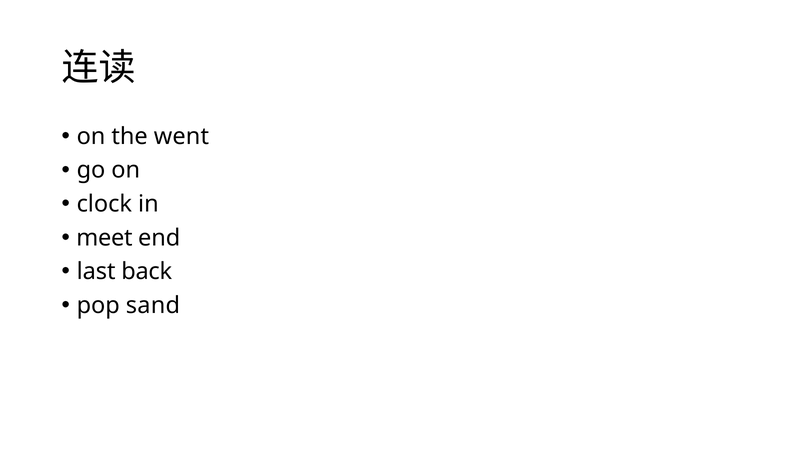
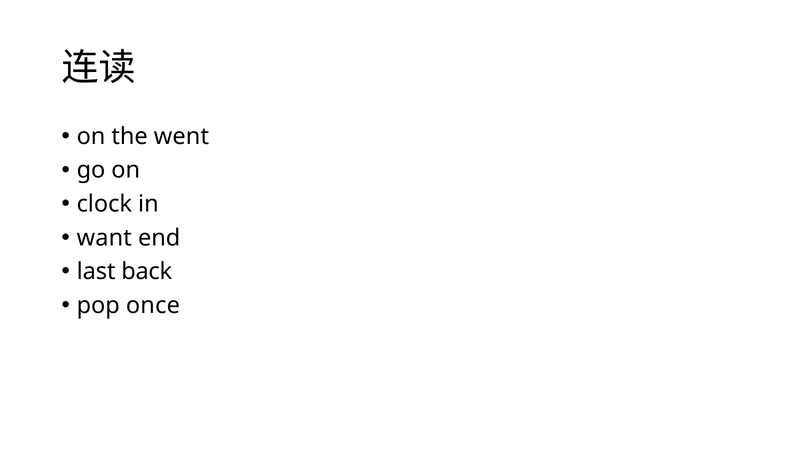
meet: meet -> want
sand: sand -> once
